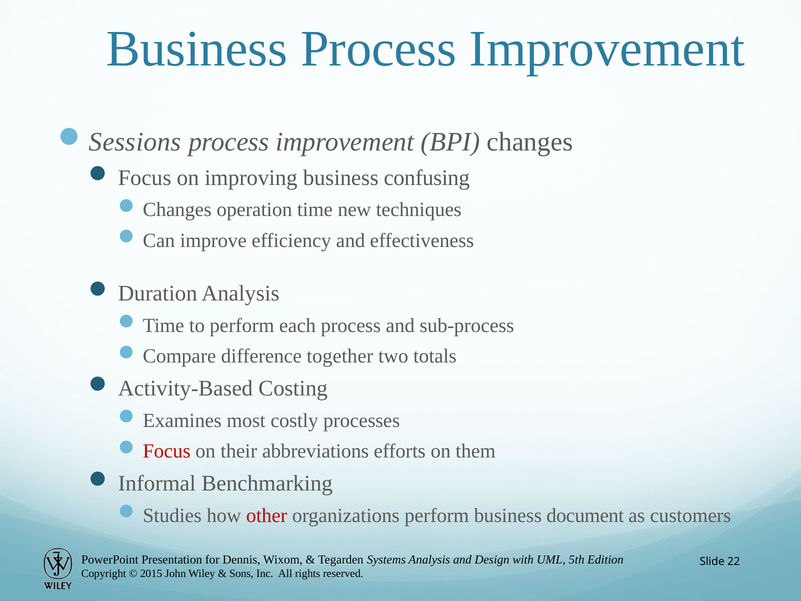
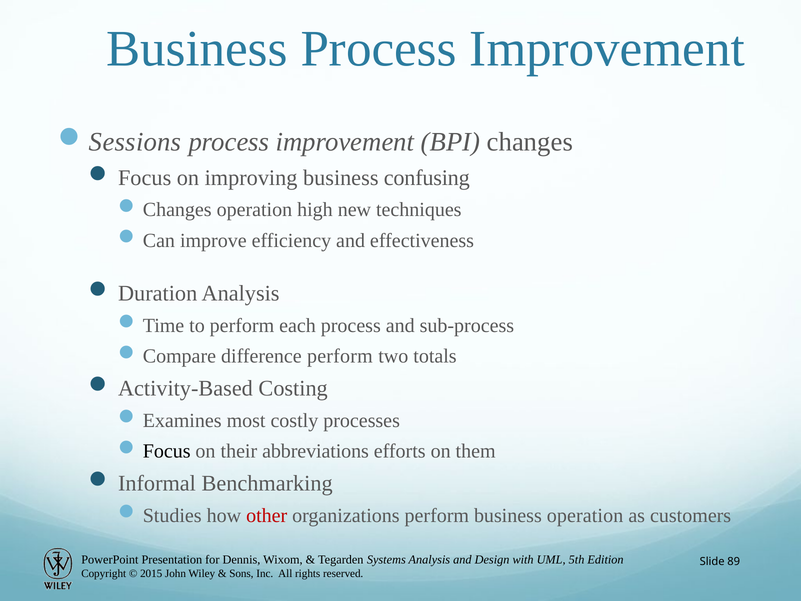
operation time: time -> high
difference together: together -> perform
Focus at (167, 451) colour: red -> black
business document: document -> operation
22: 22 -> 89
